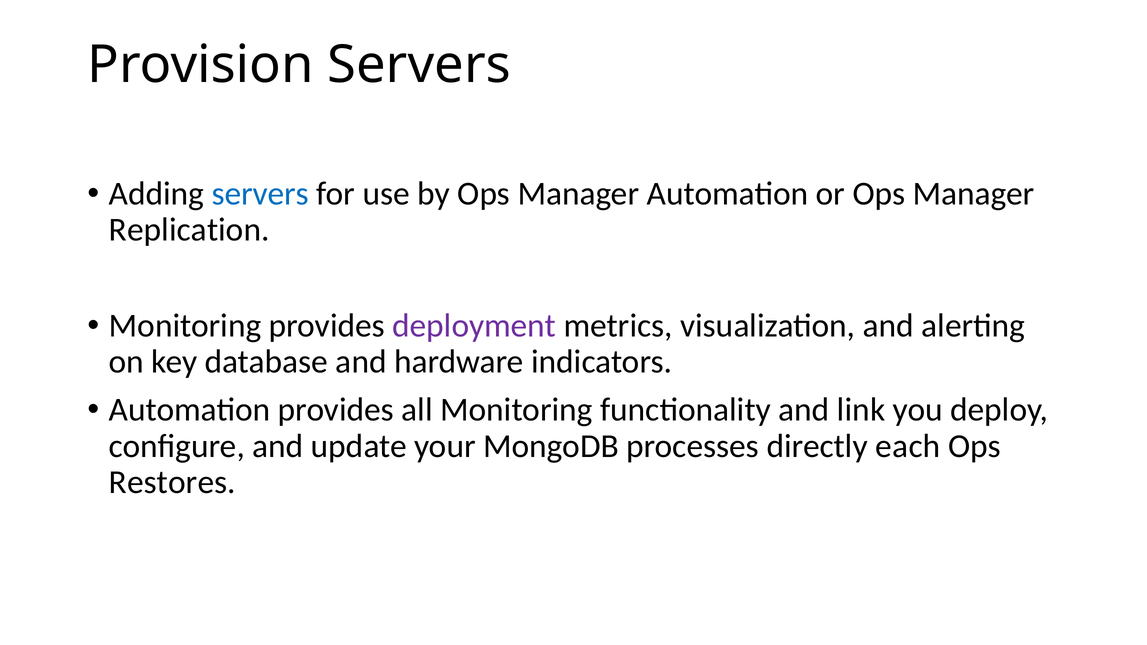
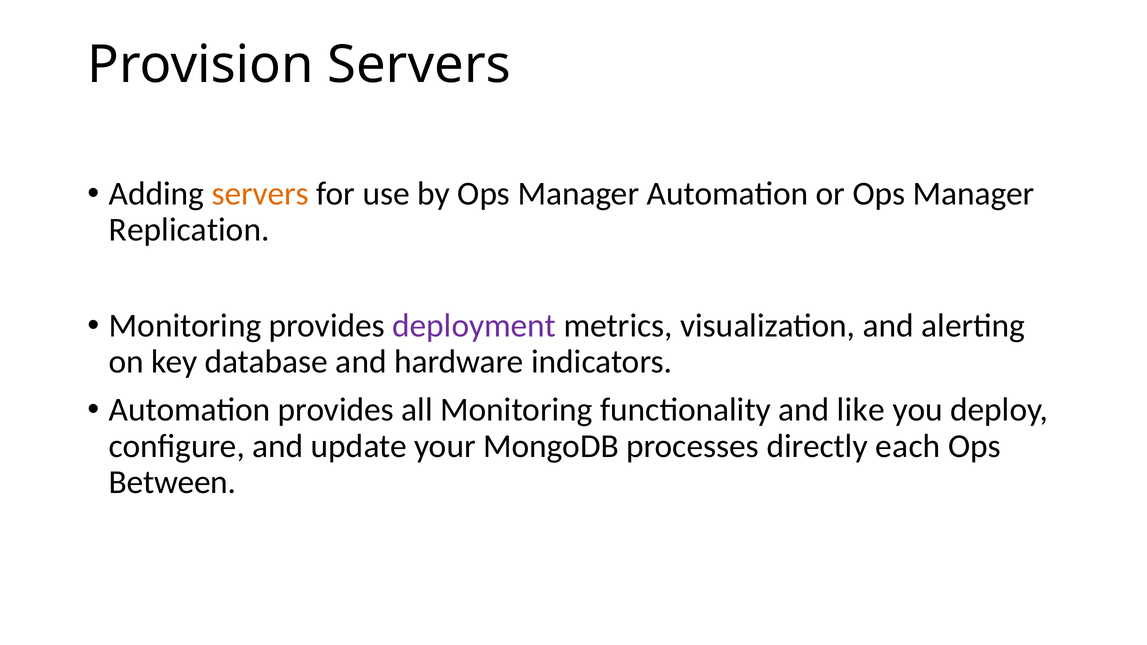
servers at (260, 194) colour: blue -> orange
link: link -> like
Restores: Restores -> Between
